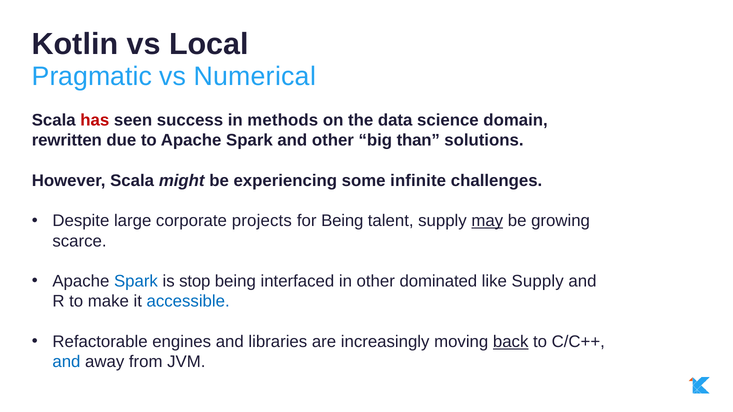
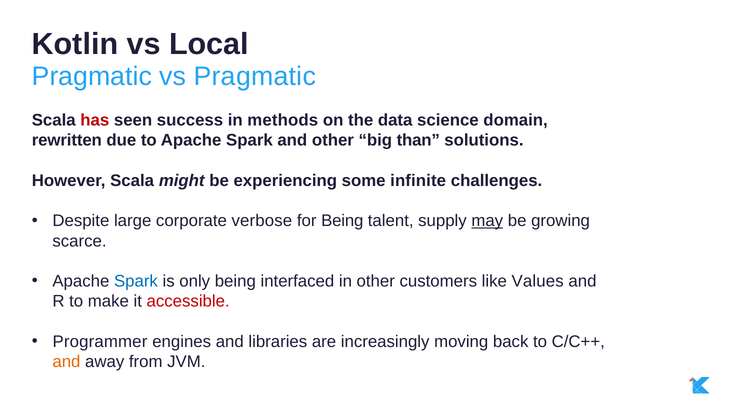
vs Numerical: Numerical -> Pragmatic
projects: projects -> verbose
stop: stop -> only
dominated: dominated -> customers
like Supply: Supply -> Values
accessible colour: blue -> red
Refactorable: Refactorable -> Programmer
back underline: present -> none
and at (66, 362) colour: blue -> orange
